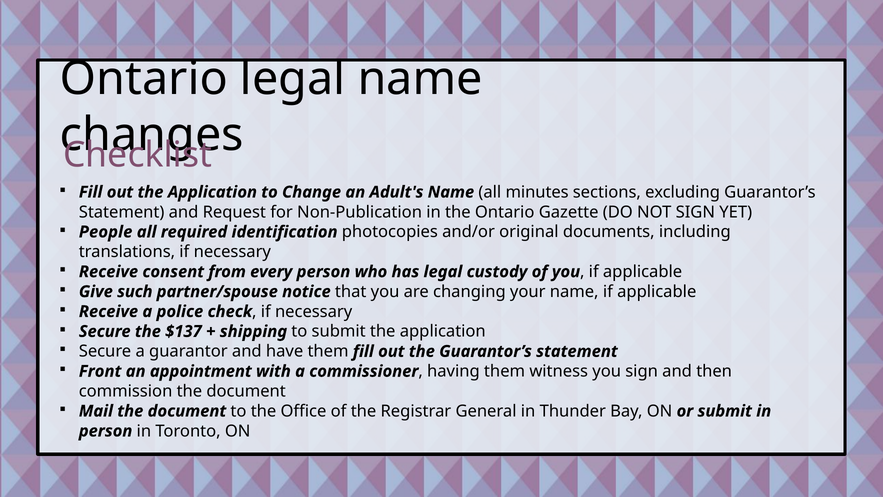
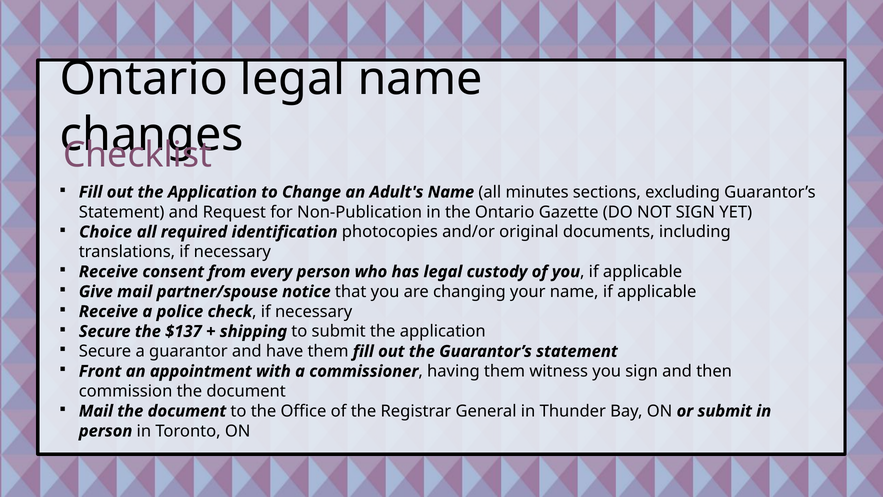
People: People -> Choice
Give such: such -> mail
